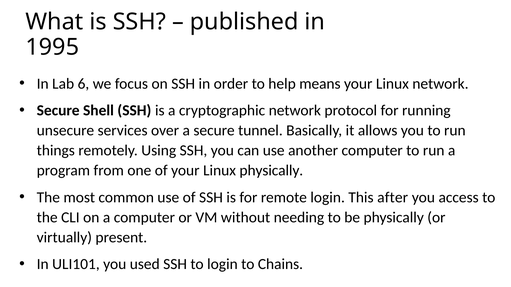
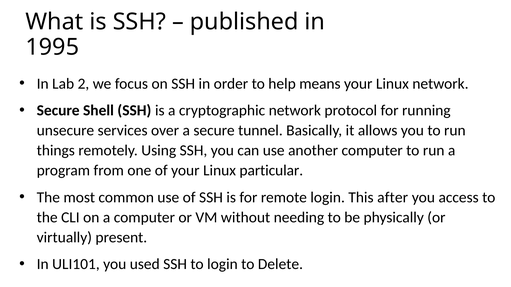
6: 6 -> 2
Linux physically: physically -> particular
Chains: Chains -> Delete
